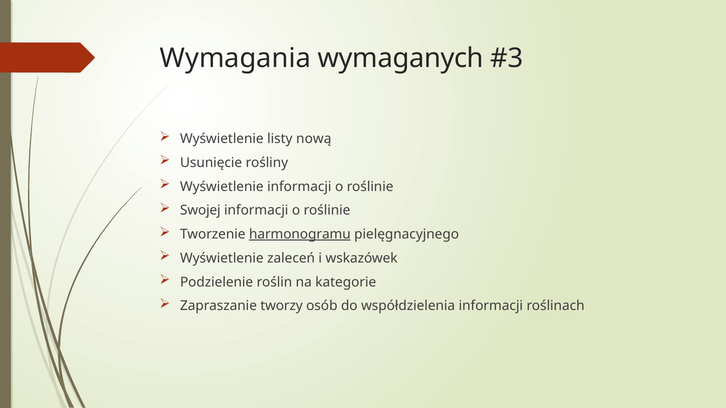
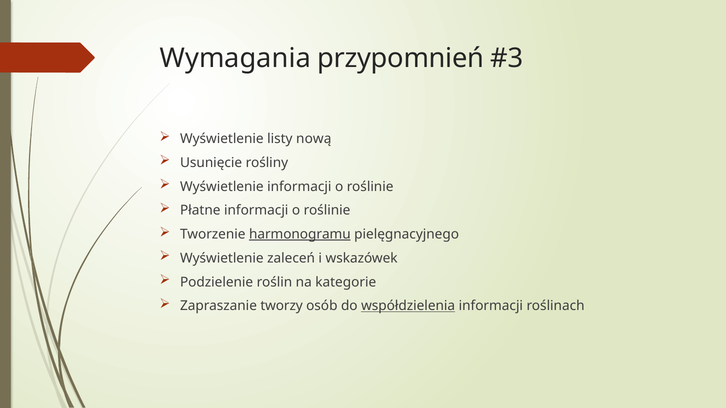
wymaganych: wymaganych -> przypomnień
Swojej: Swojej -> Płatne
współdzielenia underline: none -> present
